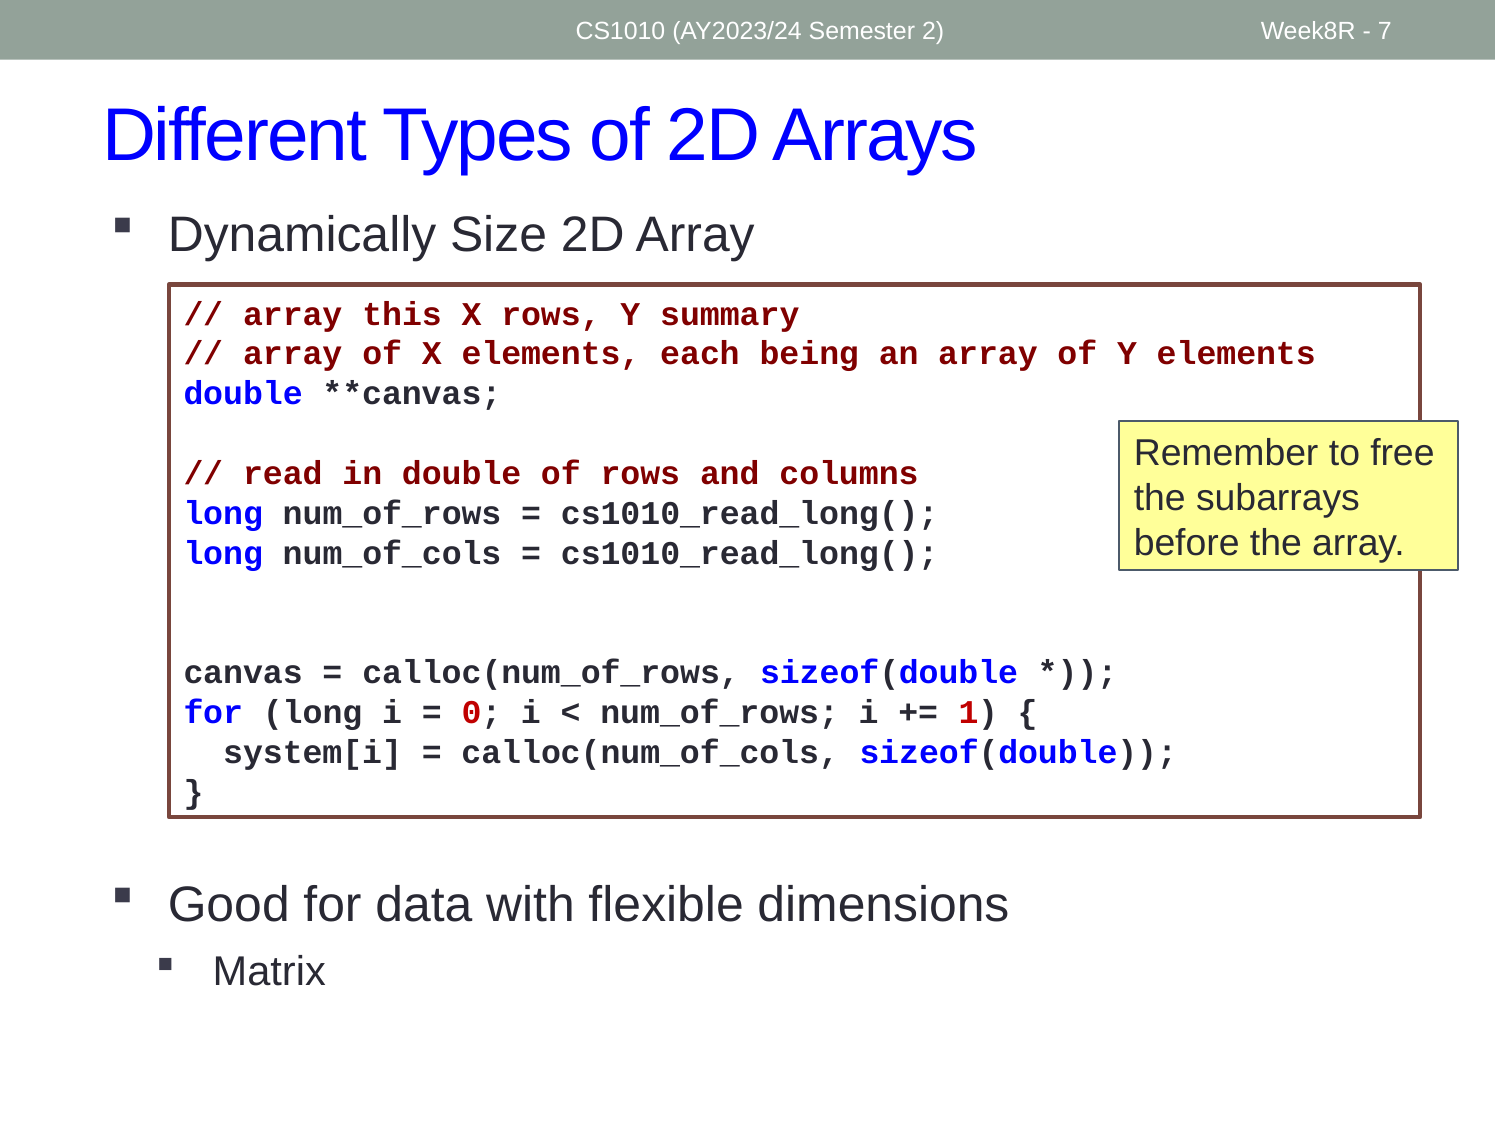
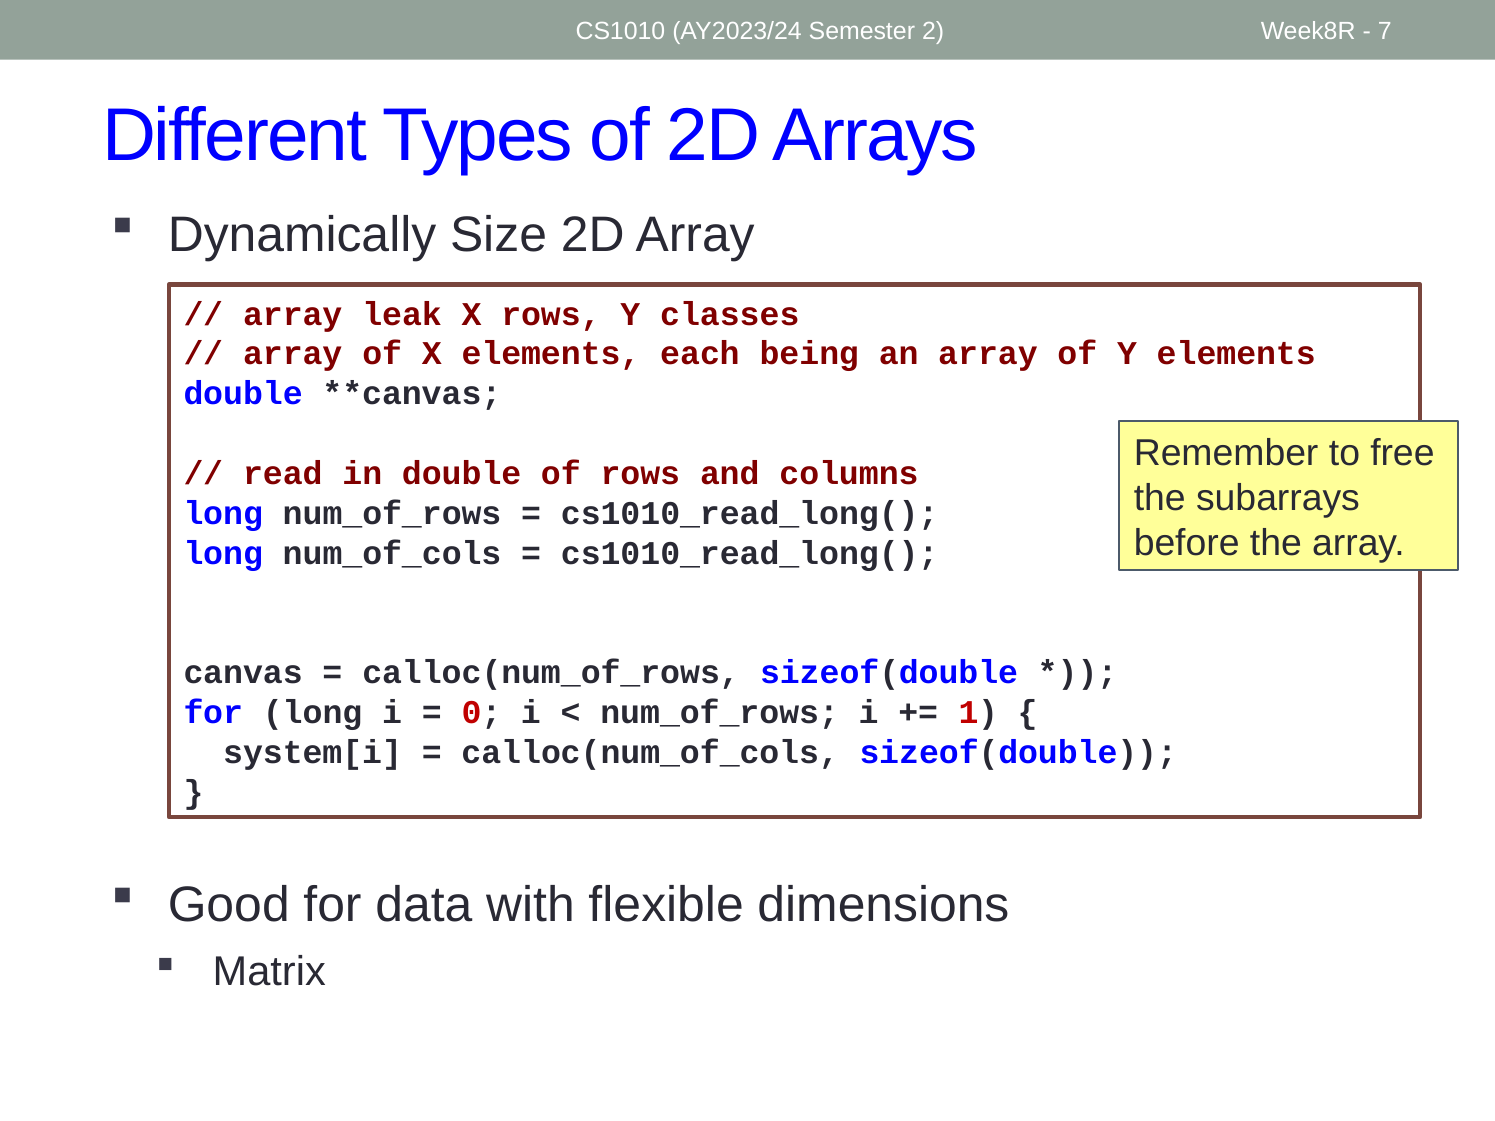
this: this -> leak
summary: summary -> classes
